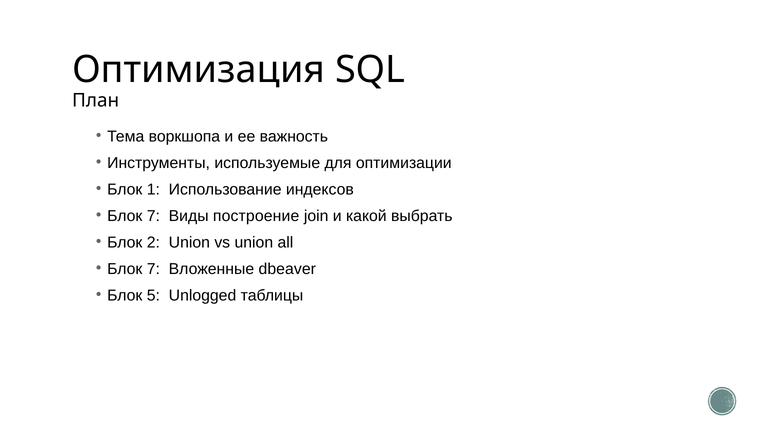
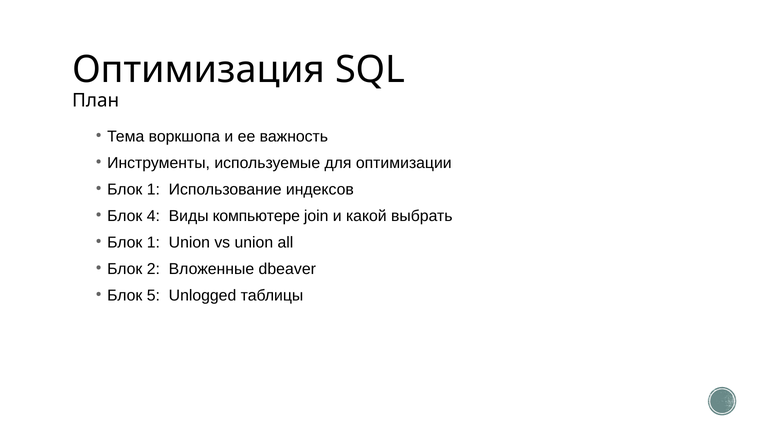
7 at (153, 216): 7 -> 4
построение: построение -> компьютере
2 at (153, 242): 2 -> 1
7 at (153, 269): 7 -> 2
